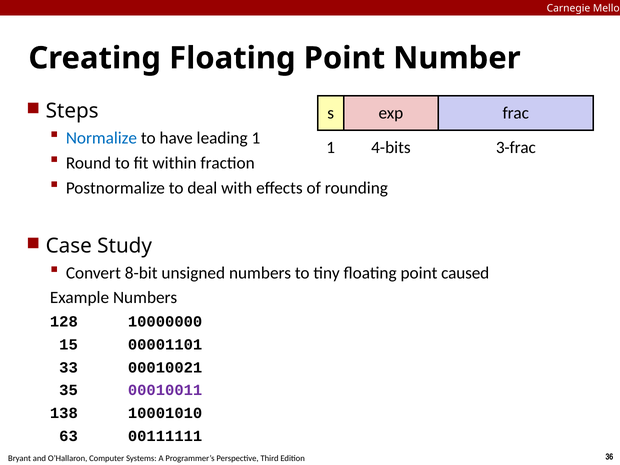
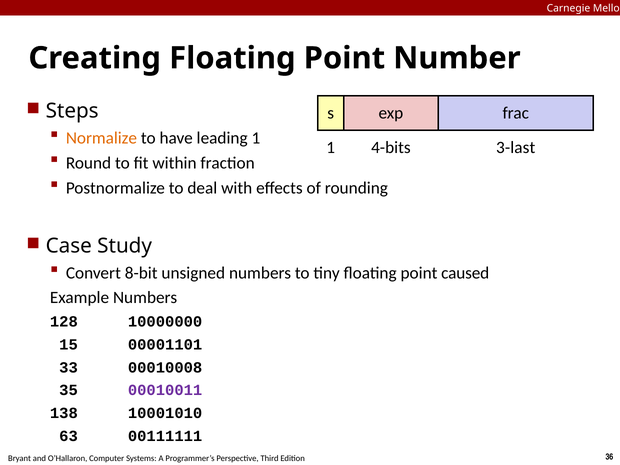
Normalize colour: blue -> orange
3-frac: 3-frac -> 3-last
00010021: 00010021 -> 00010008
